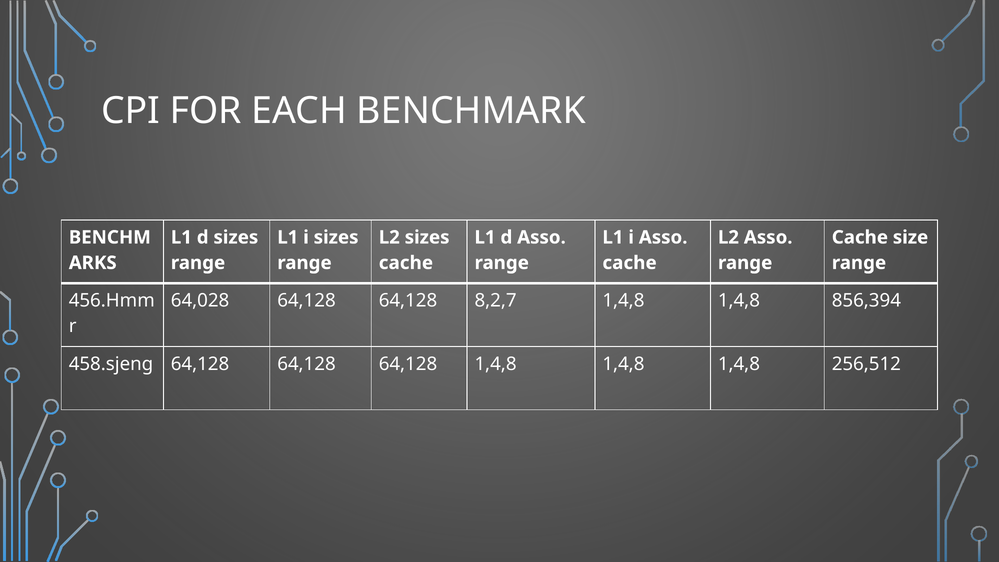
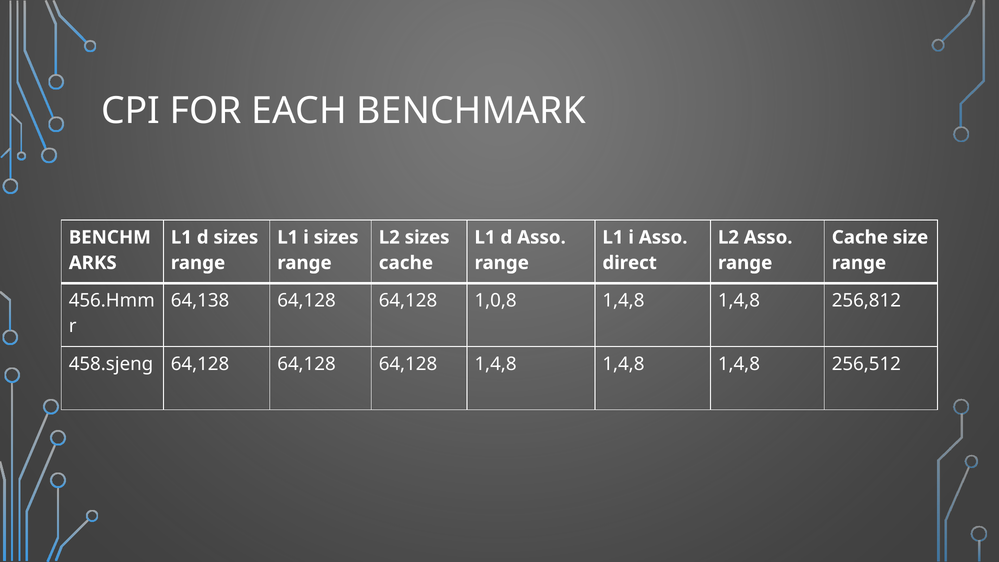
cache at (630, 263): cache -> direct
64,028: 64,028 -> 64,138
8,2,7: 8,2,7 -> 1,0,8
856,394: 856,394 -> 256,812
